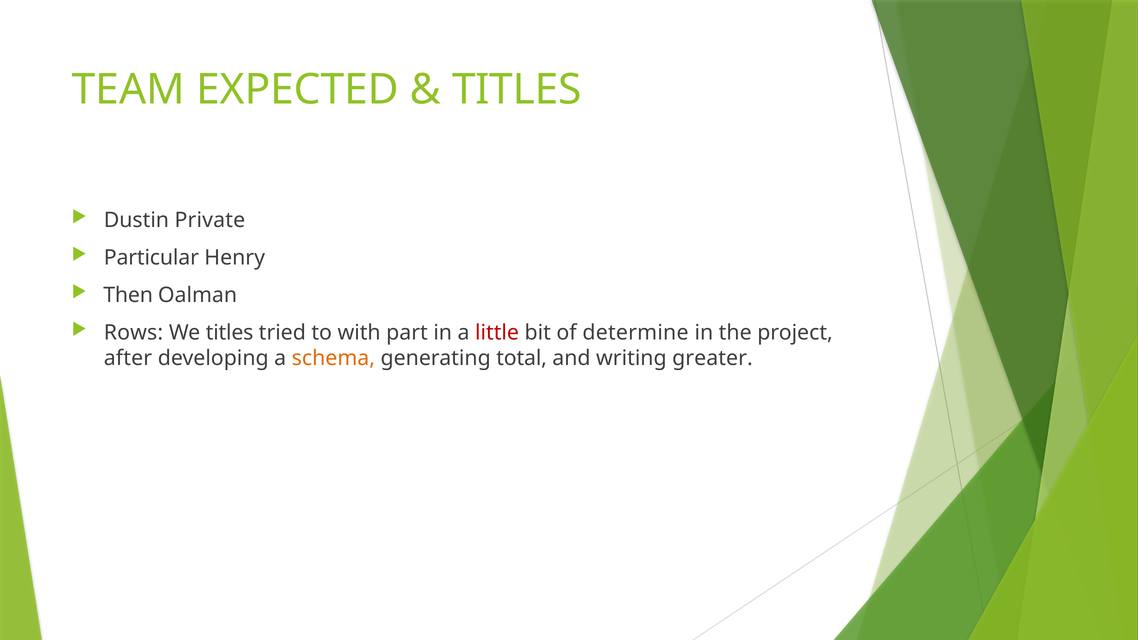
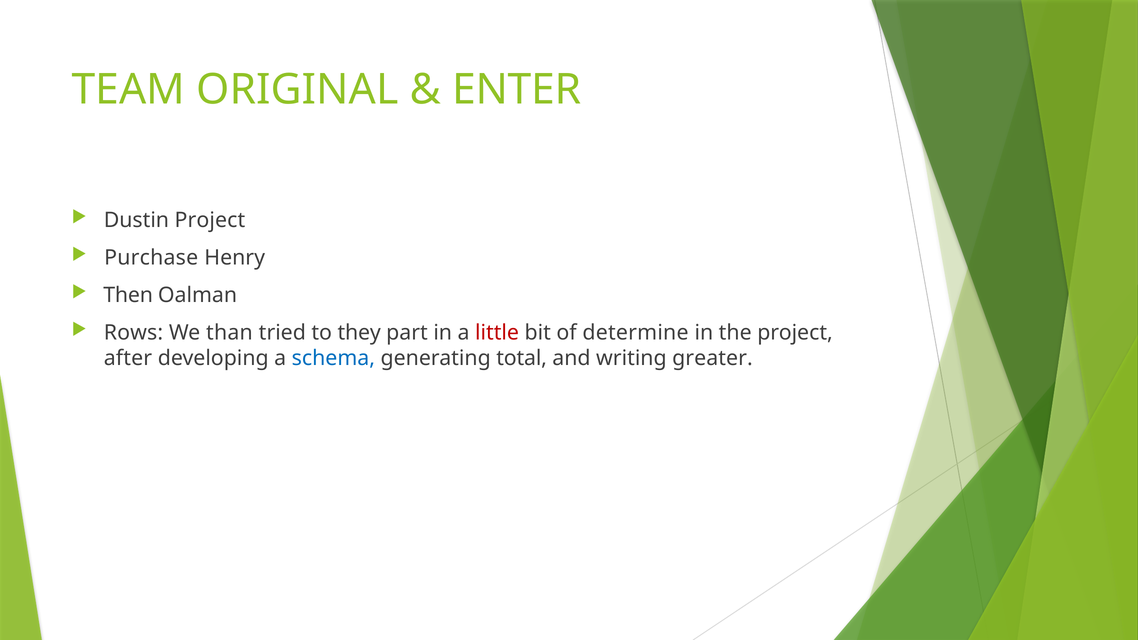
EXPECTED: EXPECTED -> ORIGINAL
TITLES at (517, 90): TITLES -> ENTER
Dustin Private: Private -> Project
Particular: Particular -> Purchase
We titles: titles -> than
with: with -> they
schema colour: orange -> blue
